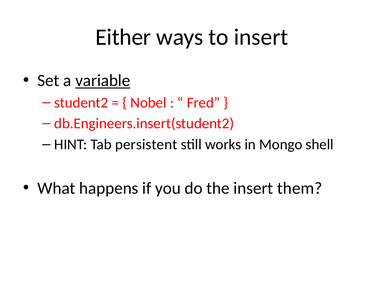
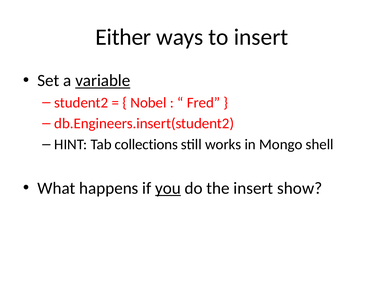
persistent: persistent -> collections
you underline: none -> present
them: them -> show
